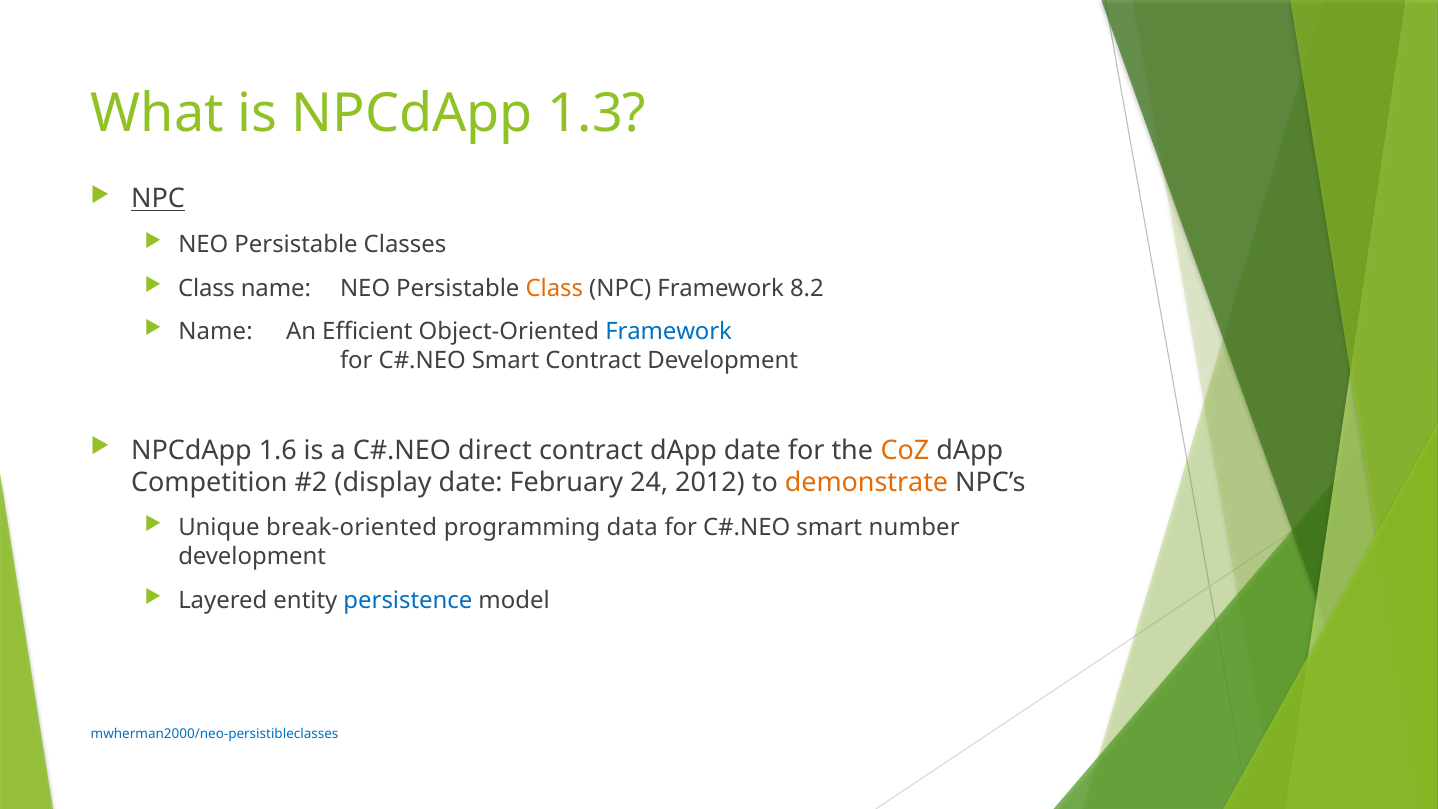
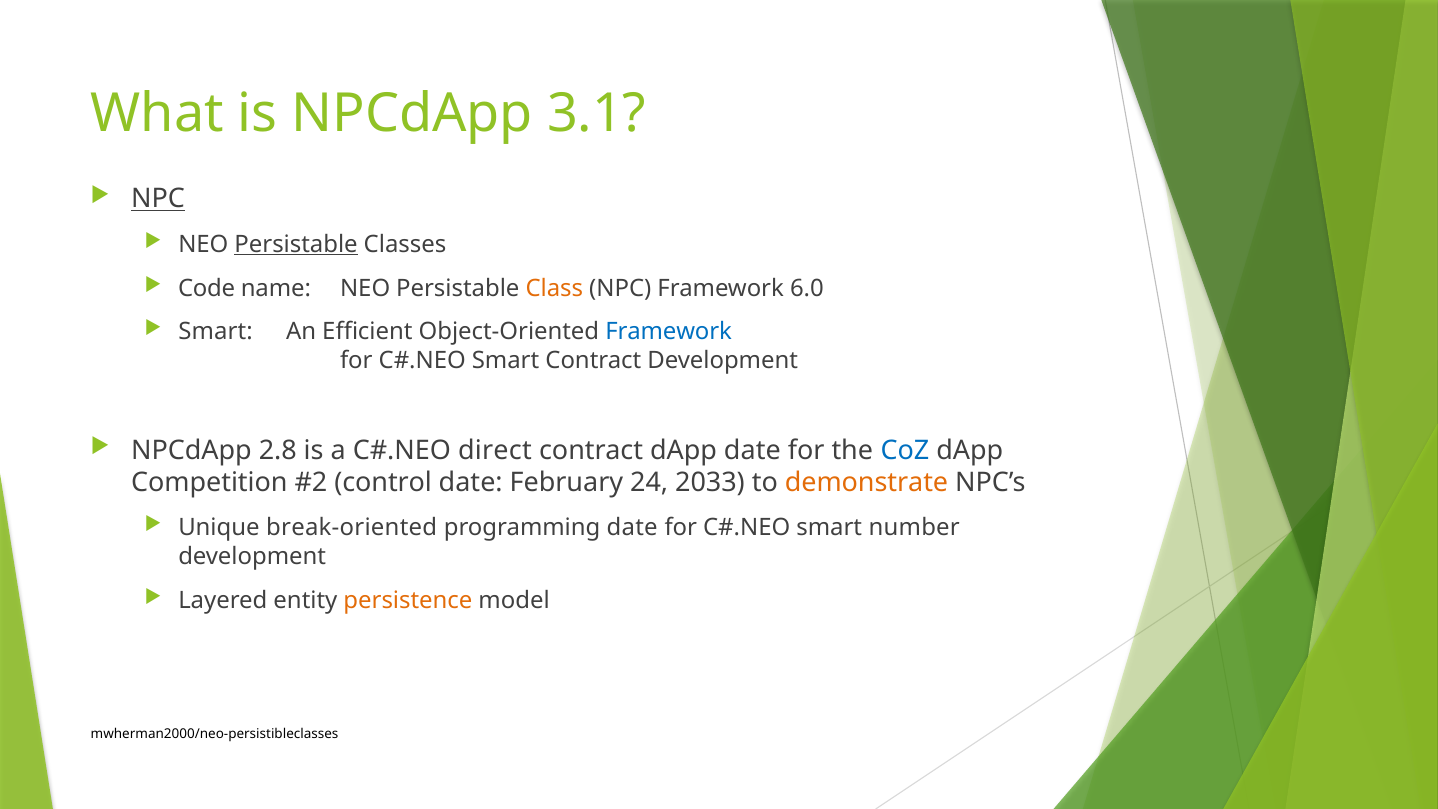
1.3: 1.3 -> 3.1
Persistable at (296, 244) underline: none -> present
Class at (207, 288): Class -> Code
8.2: 8.2 -> 6.0
Name at (216, 332): Name -> Smart
1.6: 1.6 -> 2.8
CoZ colour: orange -> blue
display: display -> control
2012: 2012 -> 2033
programming data: data -> date
persistence colour: blue -> orange
mwherman2000/neo-persistibleclasses colour: blue -> black
